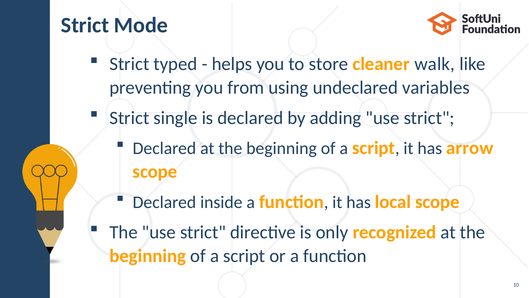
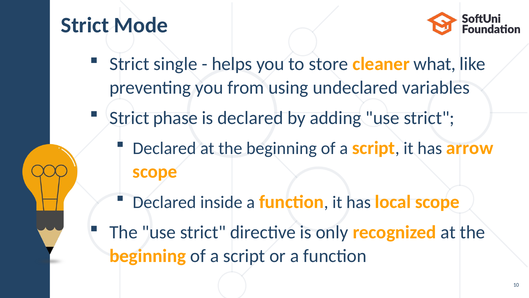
typed: typed -> single
walk: walk -> what
single: single -> phase
